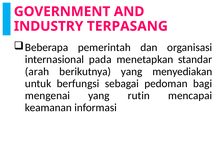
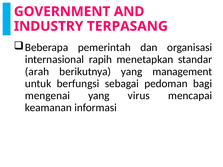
pada: pada -> rapih
menyediakan: menyediakan -> management
rutin: rutin -> virus
